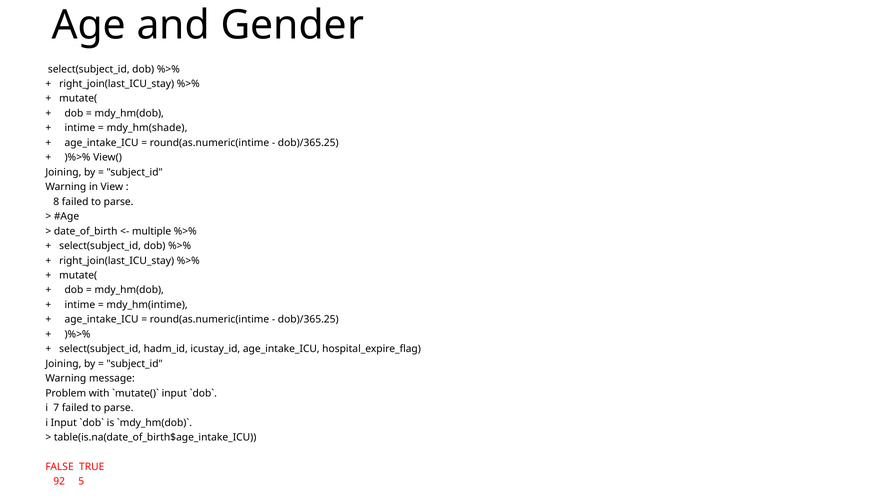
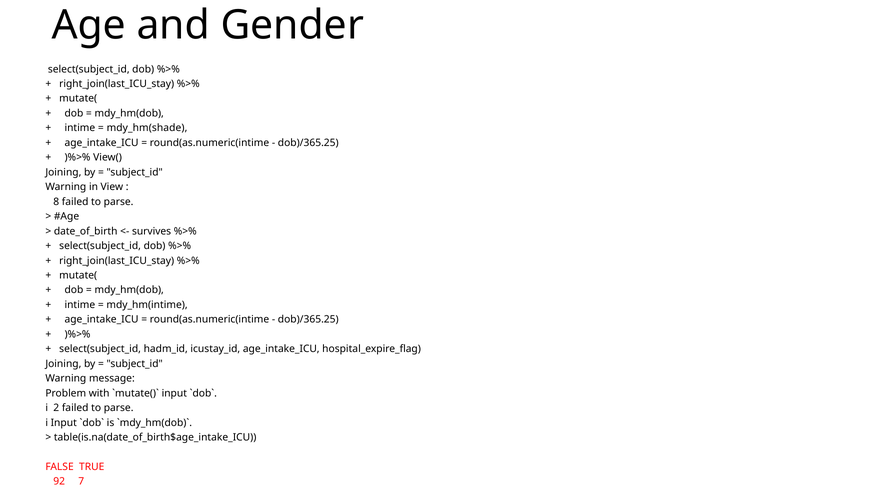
multiple: multiple -> survives
7: 7 -> 2
5: 5 -> 7
